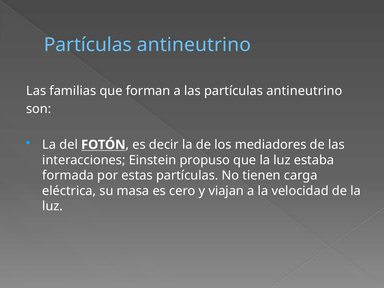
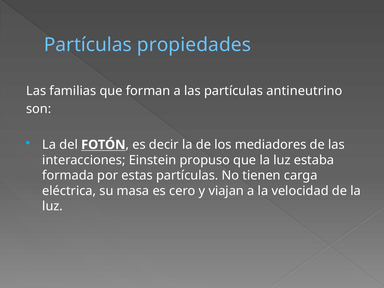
antineutrino at (194, 45): antineutrino -> propiedades
